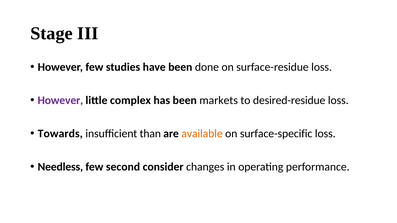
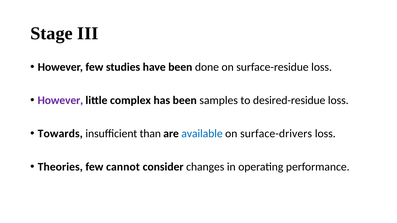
markets: markets -> samples
available colour: orange -> blue
surface-specific: surface-specific -> surface-drivers
Needless: Needless -> Theories
second: second -> cannot
